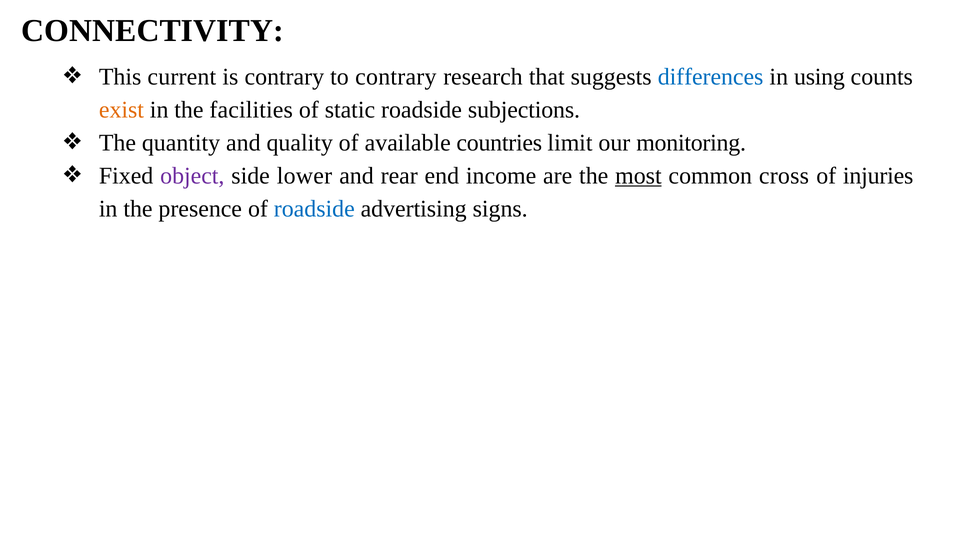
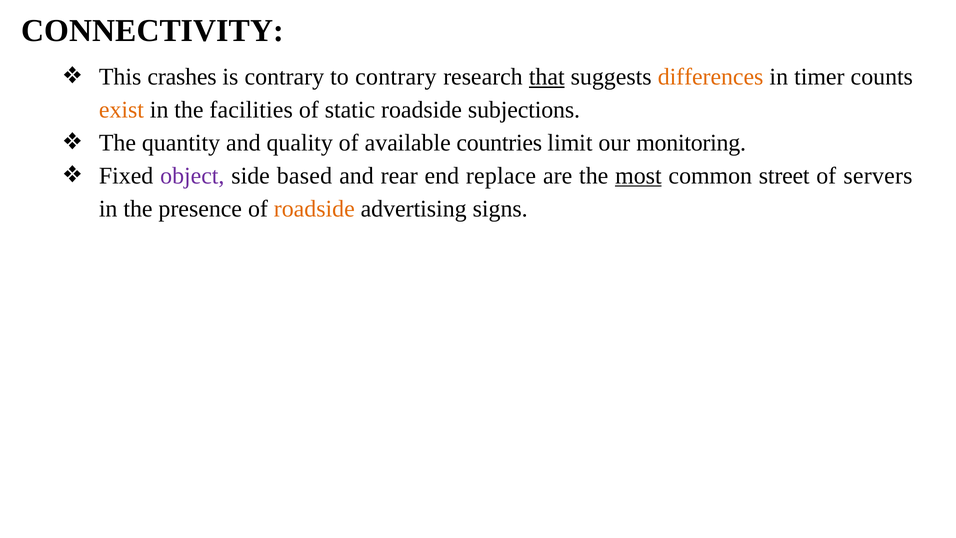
current: current -> crashes
that underline: none -> present
differences colour: blue -> orange
using: using -> timer
lower: lower -> based
income: income -> replace
cross: cross -> street
injuries: injuries -> servers
roadside at (314, 209) colour: blue -> orange
